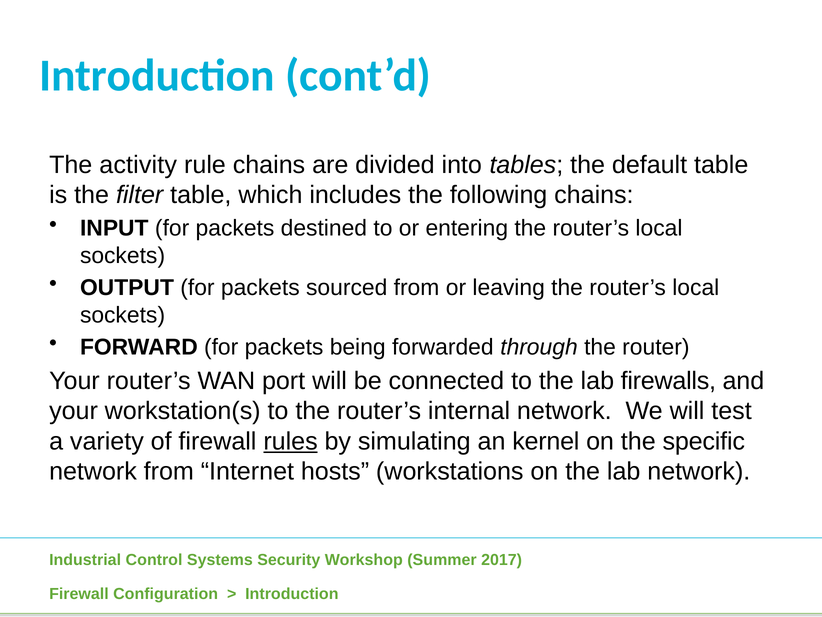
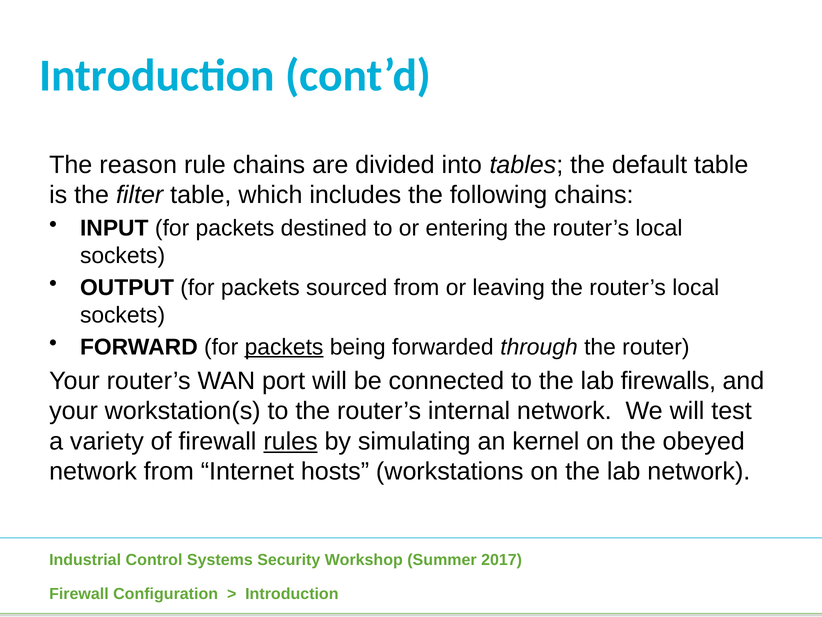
activity: activity -> reason
packets at (284, 347) underline: none -> present
specific: specific -> obeyed
